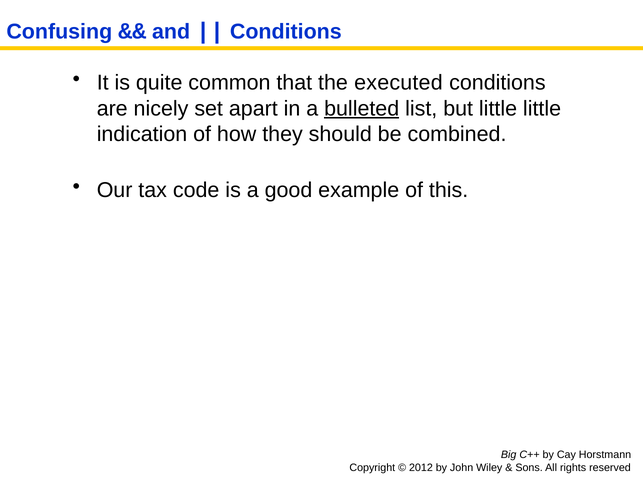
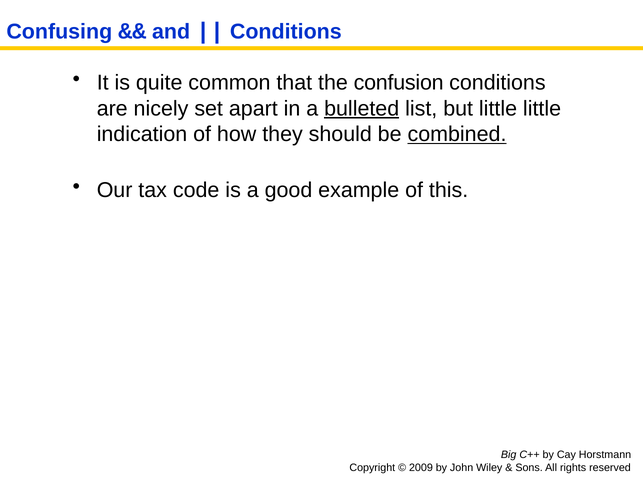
executed: executed -> confusion
combined underline: none -> present
2012: 2012 -> 2009
